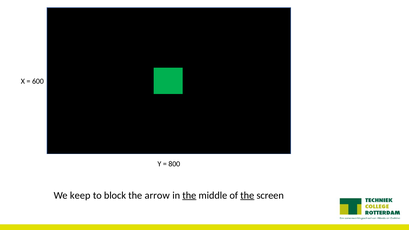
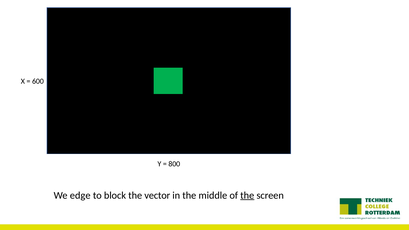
keep: keep -> edge
arrow: arrow -> vector
the at (189, 195) underline: present -> none
